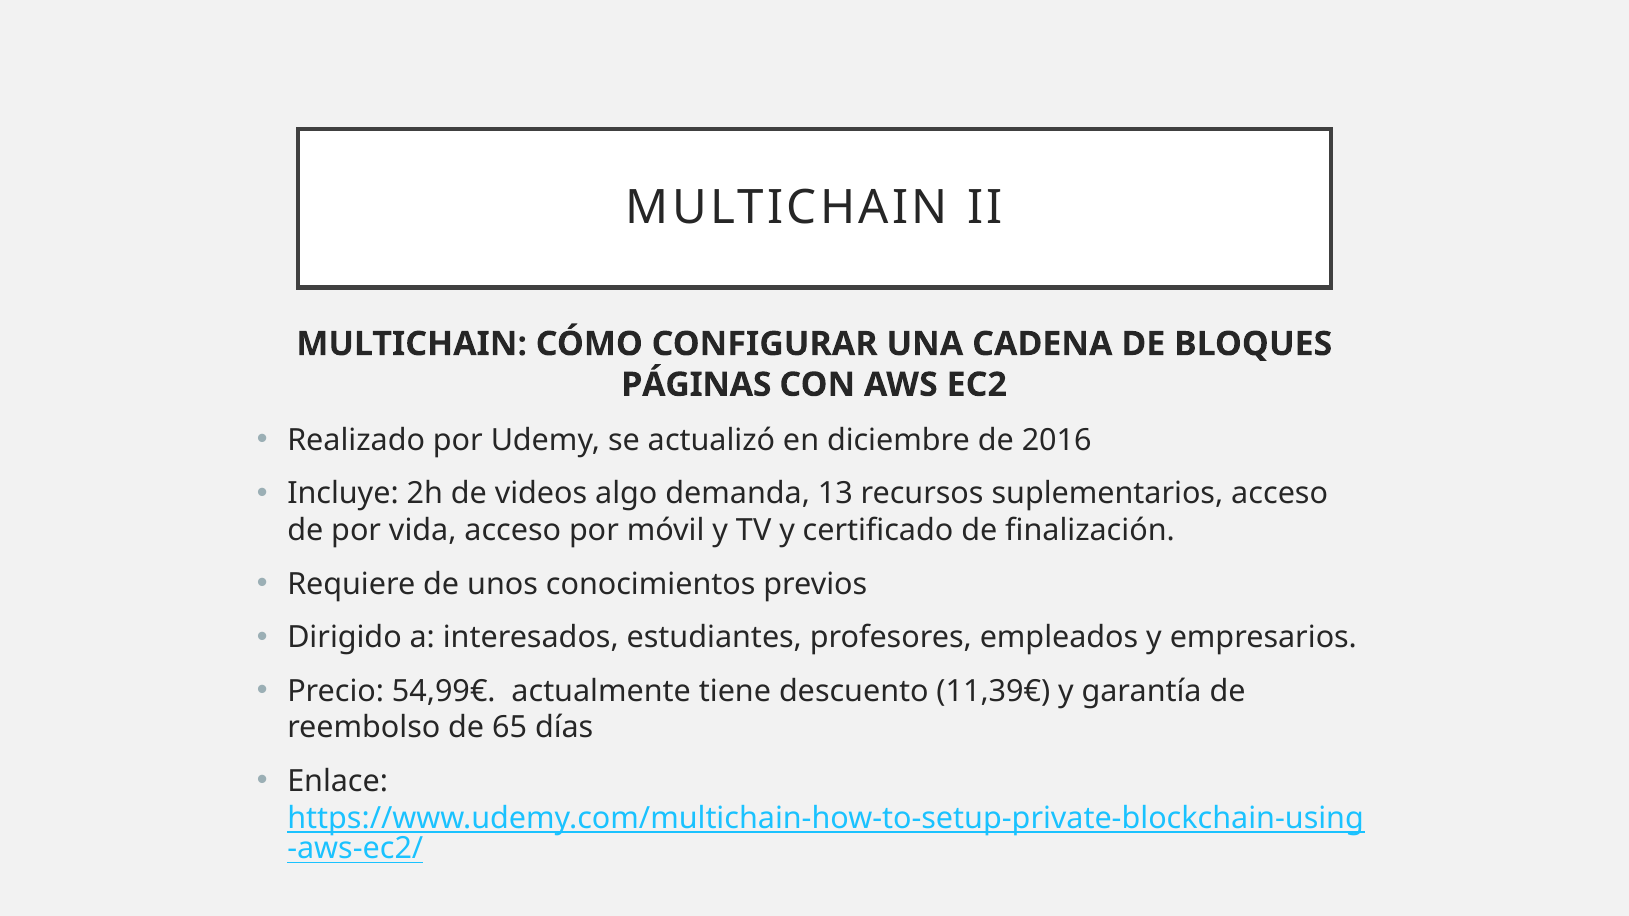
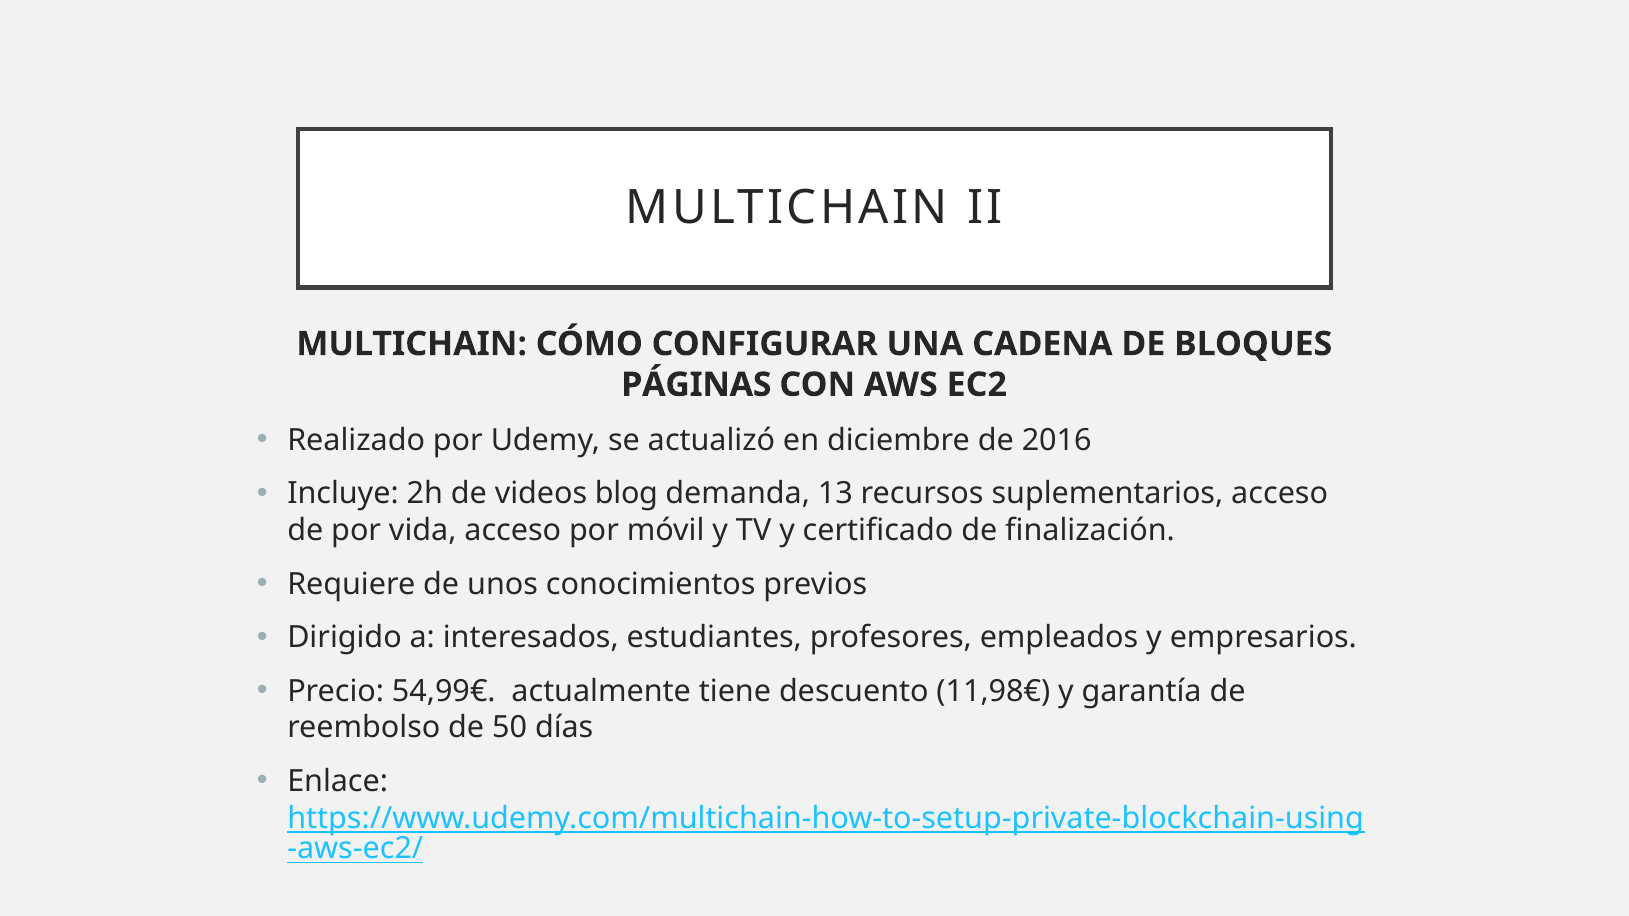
algo: algo -> blog
11,39€: 11,39€ -> 11,98€
65: 65 -> 50
